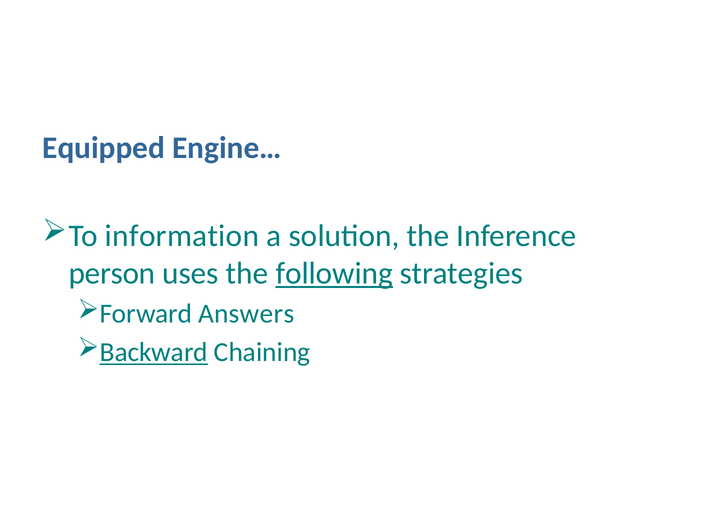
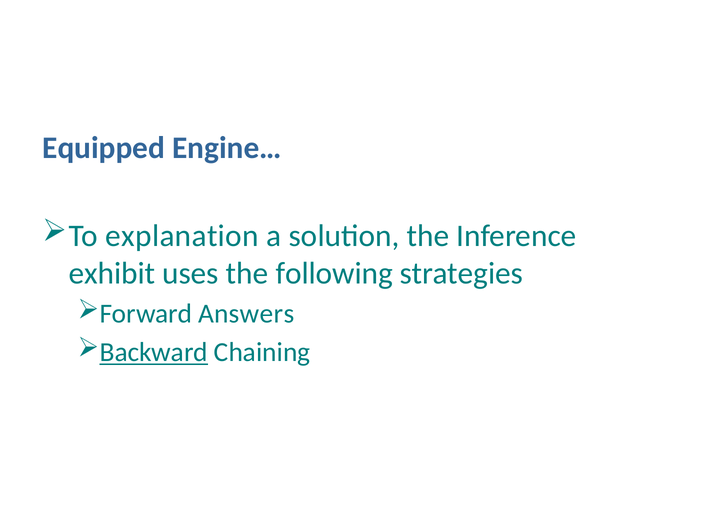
information: information -> explanation
person: person -> exhibit
following underline: present -> none
